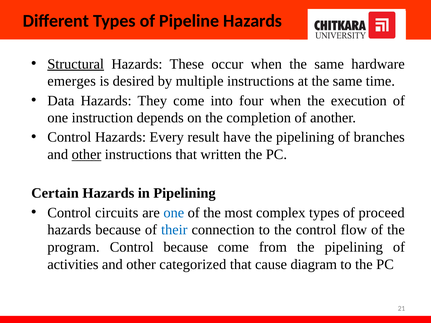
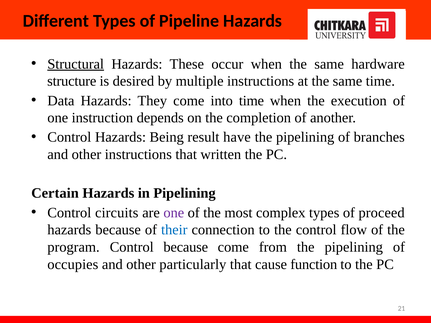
emerges: emerges -> structure
into four: four -> time
Every: Every -> Being
other at (86, 155) underline: present -> none
one at (174, 213) colour: blue -> purple
activities: activities -> occupies
categorized: categorized -> particularly
diagram: diagram -> function
